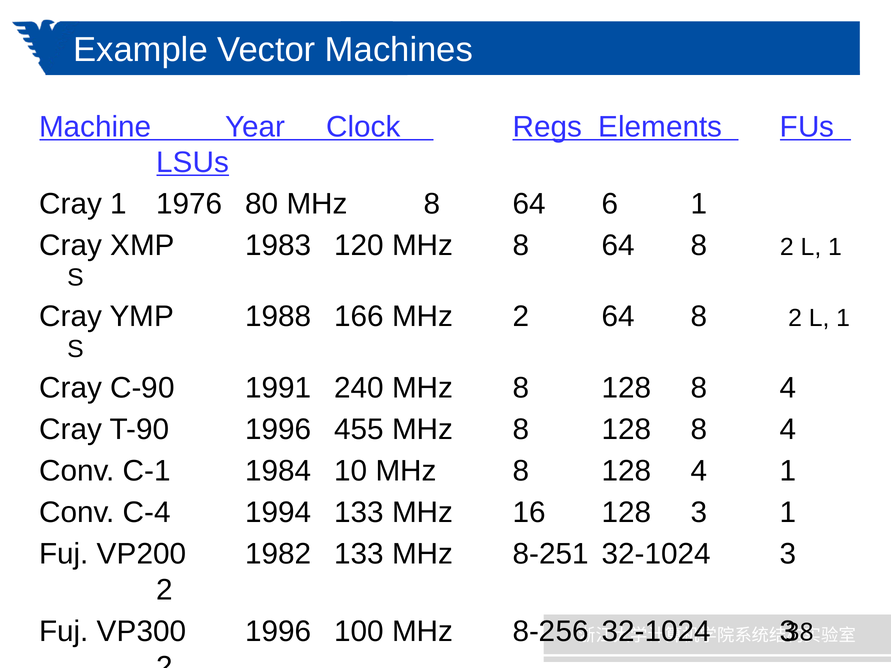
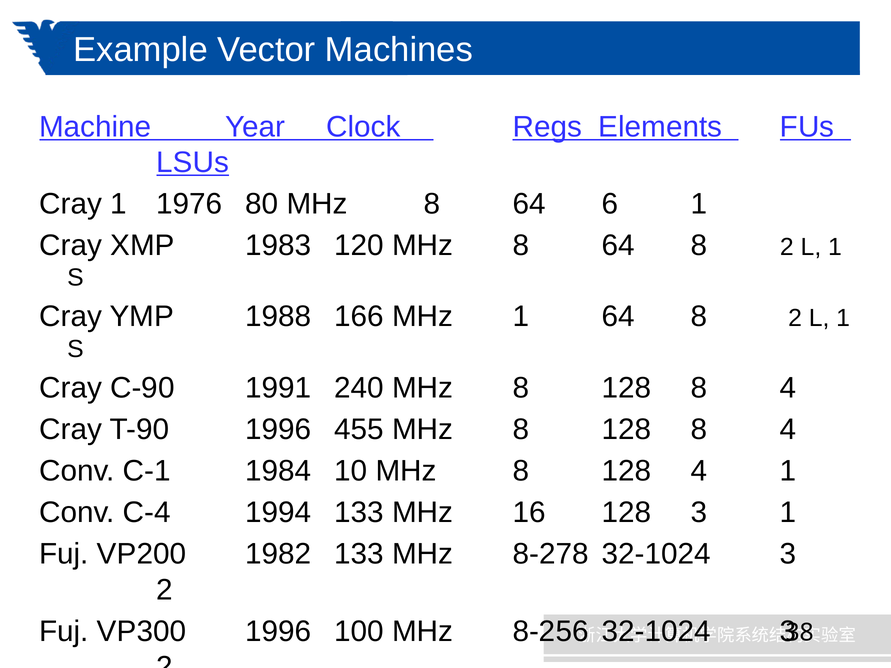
MHz 2: 2 -> 1
8-251: 8-251 -> 8-278
